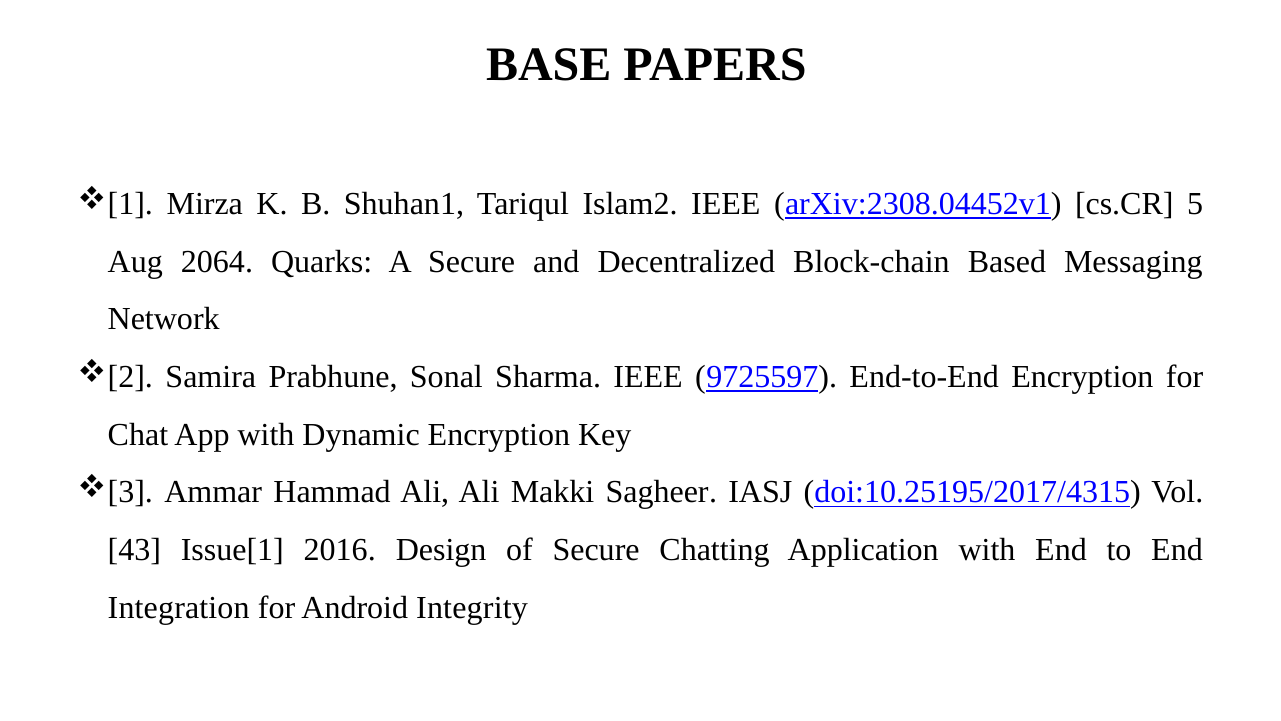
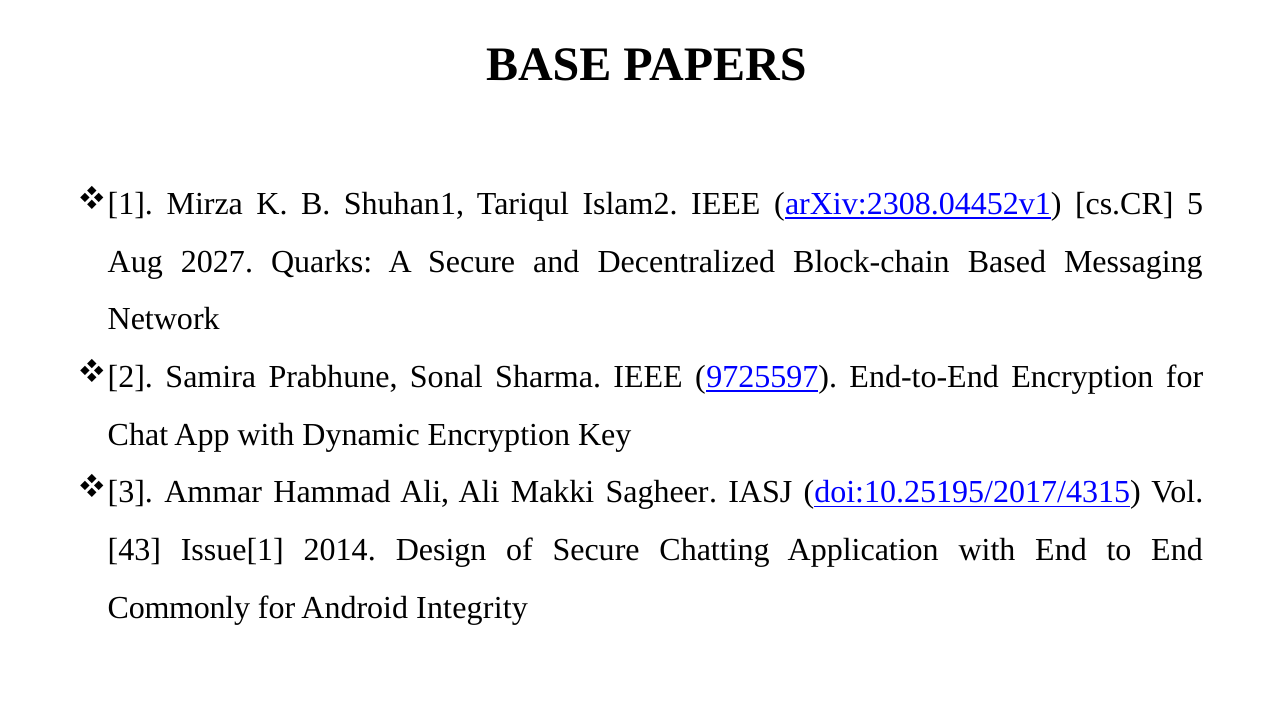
2064: 2064 -> 2027
2016: 2016 -> 2014
Integration: Integration -> Commonly
